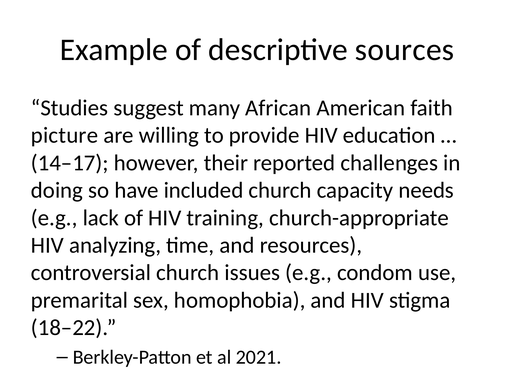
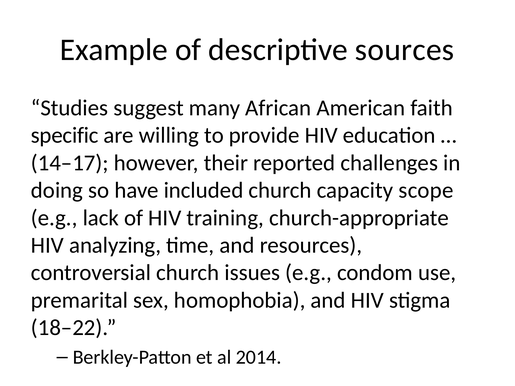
picture: picture -> specific
needs: needs -> scope
2021: 2021 -> 2014
